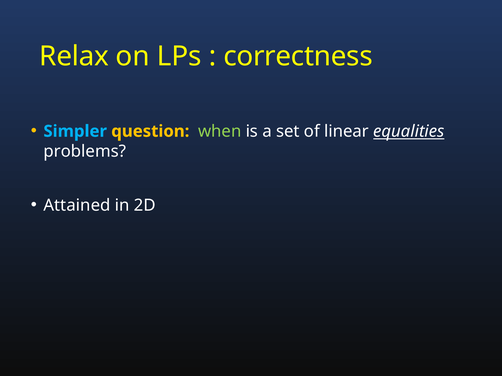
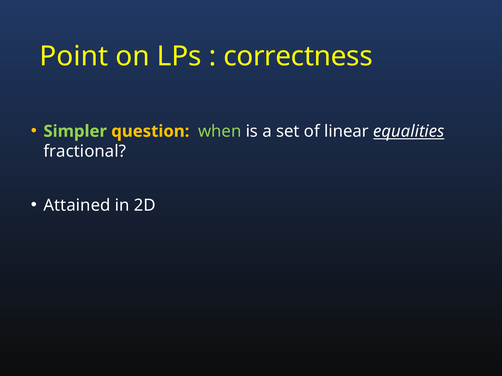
Relax: Relax -> Point
Simpler colour: light blue -> light green
problems: problems -> fractional
